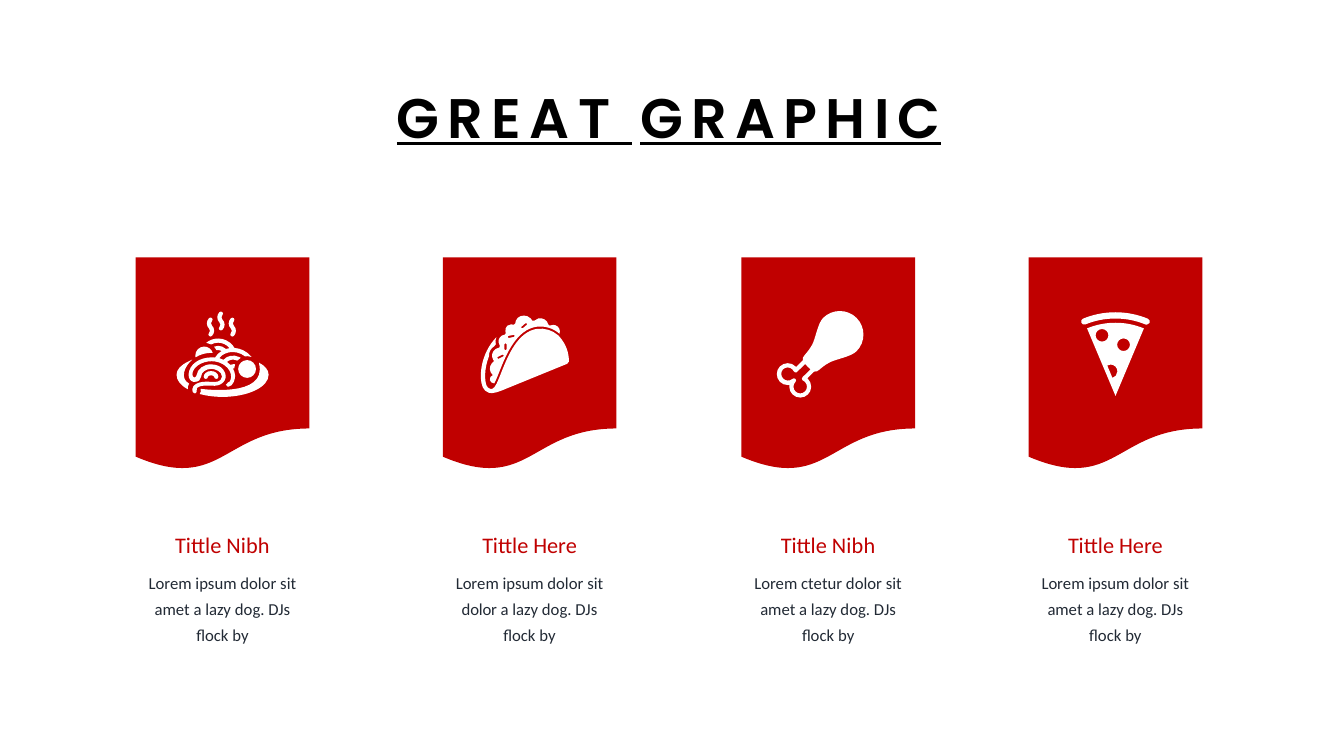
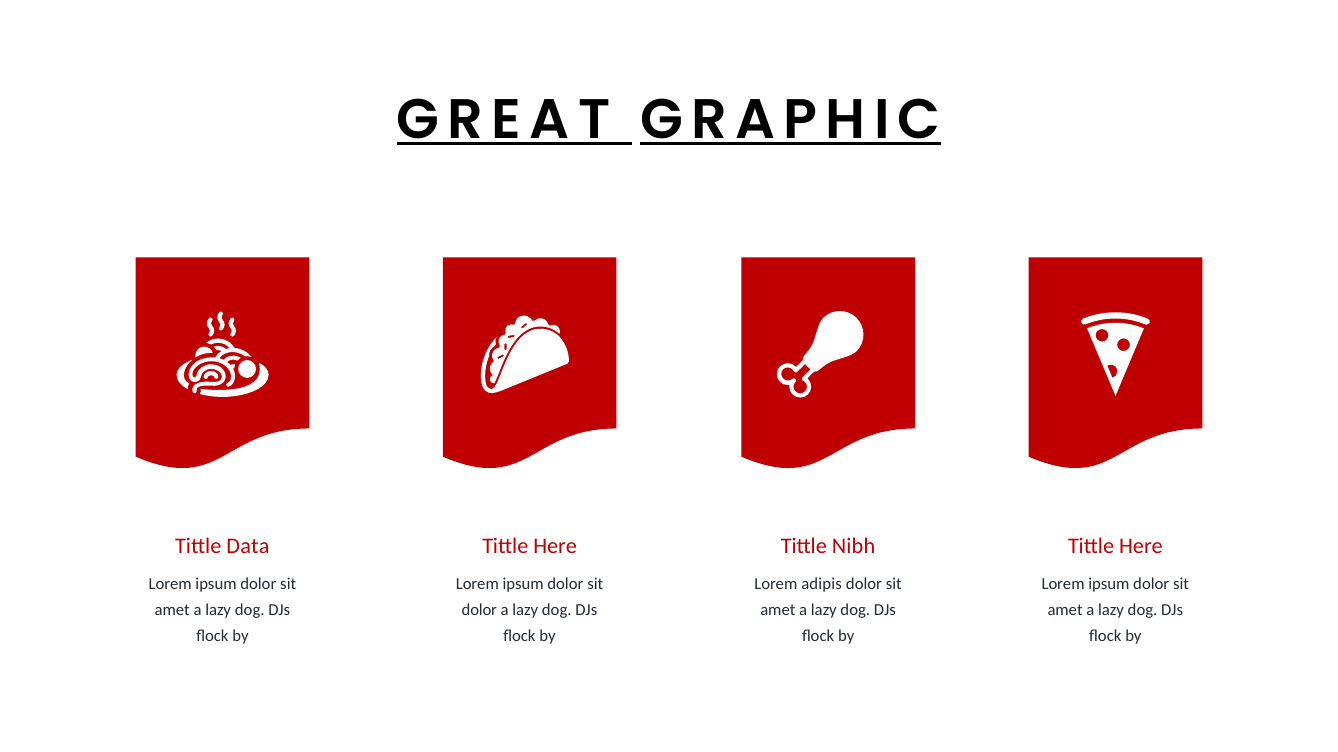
Nibh at (248, 547): Nibh -> Data
ctetur: ctetur -> adipis
